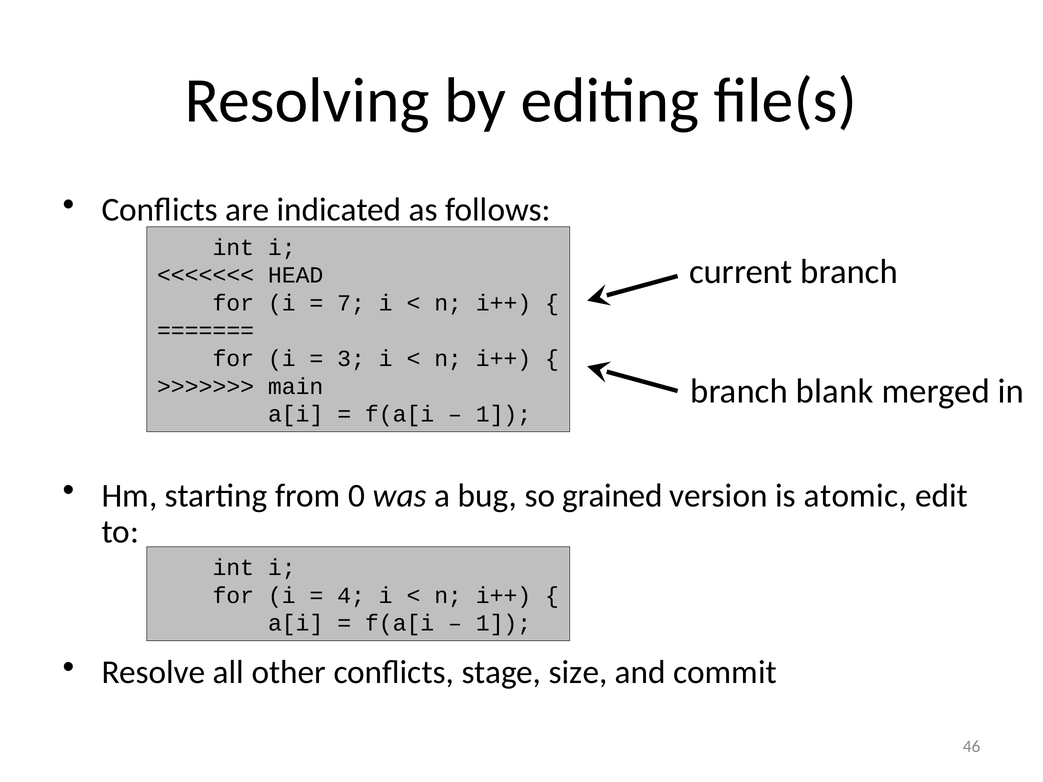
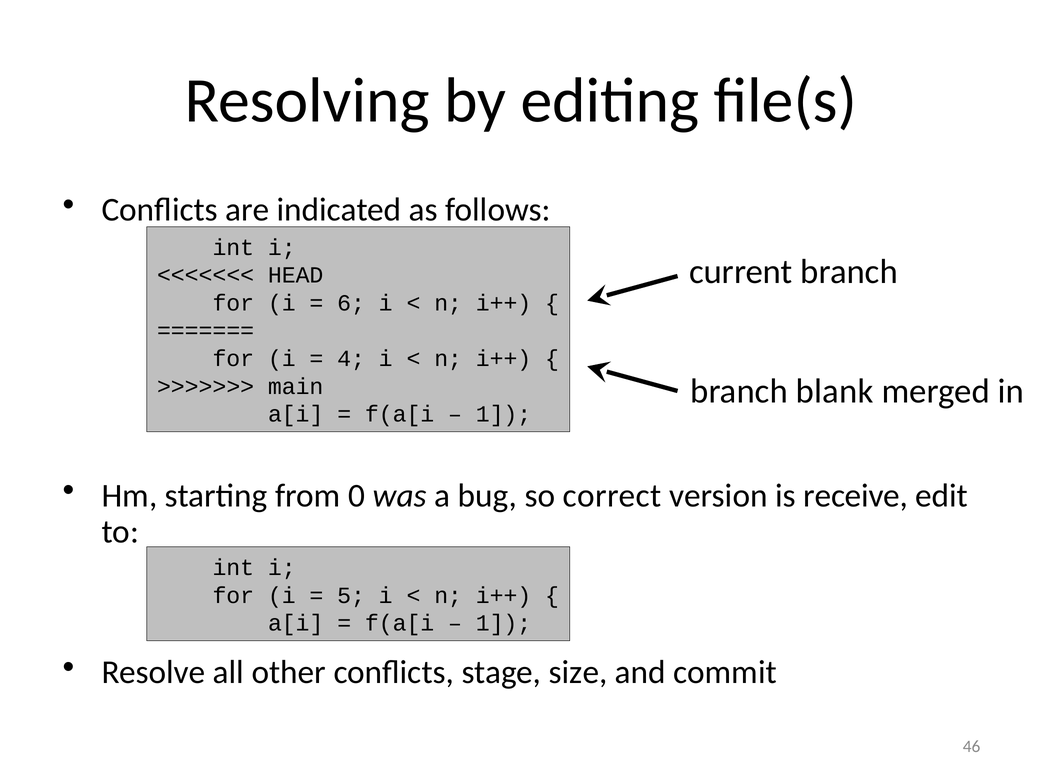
7: 7 -> 6
3: 3 -> 4
grained: grained -> correct
atomic: atomic -> receive
4: 4 -> 5
